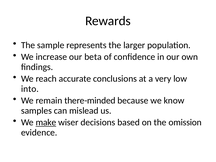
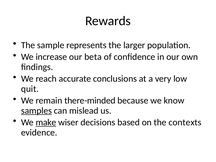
into: into -> quit
samples underline: none -> present
omission: omission -> contexts
